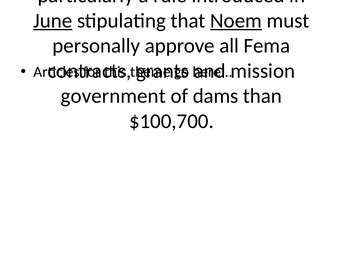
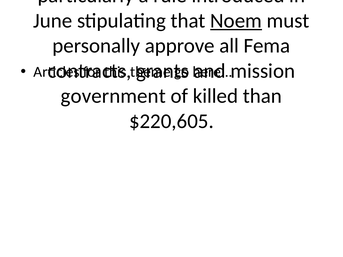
June underline: present -> none
dams: dams -> killed
$100,700: $100,700 -> $220,605
